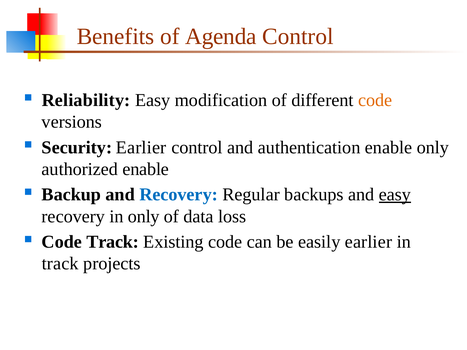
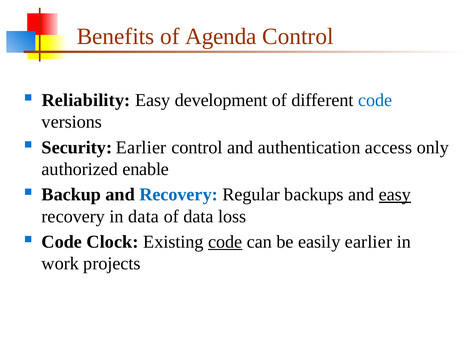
modification: modification -> development
code at (375, 100) colour: orange -> blue
authentication enable: enable -> access
in only: only -> data
Code Track: Track -> Clock
code at (225, 242) underline: none -> present
track at (60, 264): track -> work
